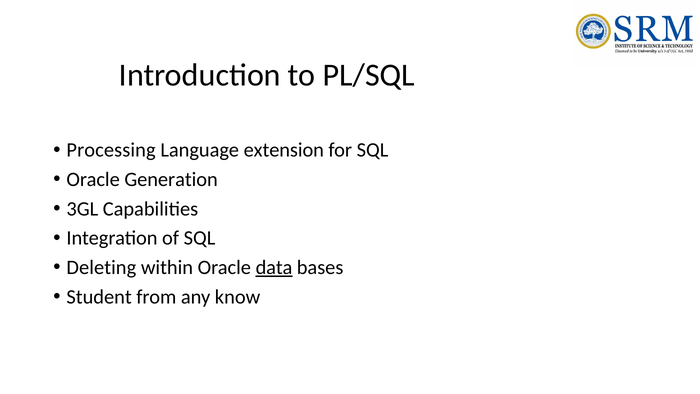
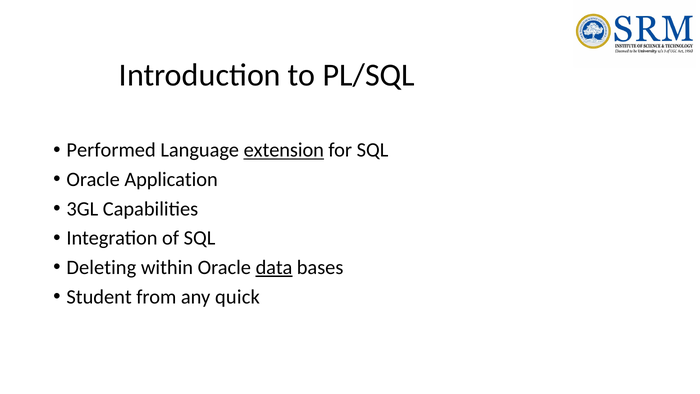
Processing: Processing -> Performed
extension underline: none -> present
Generation: Generation -> Application
know: know -> quick
